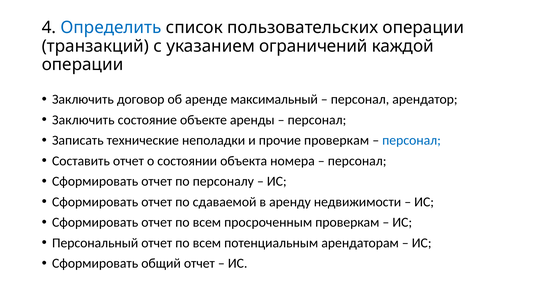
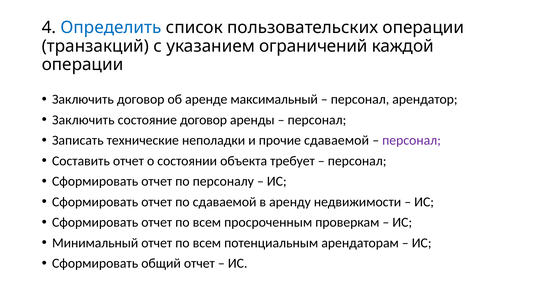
состояние объекте: объекте -> договор
прочие проверкам: проверкам -> сдаваемой
персонал at (412, 141) colour: blue -> purple
номера: номера -> требует
Персональный: Персональный -> Минимальный
